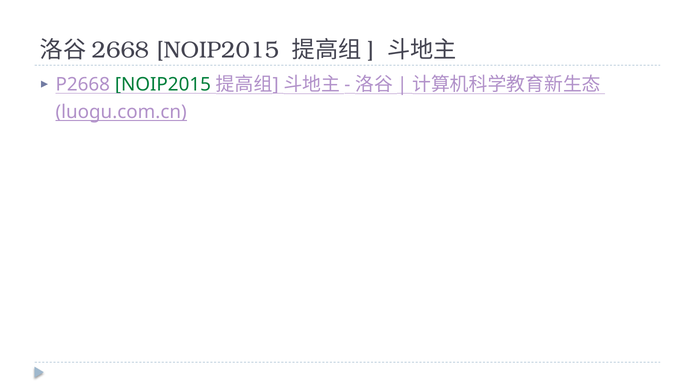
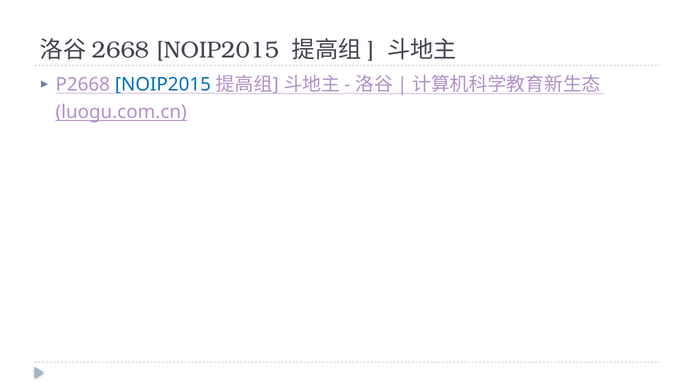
NOIP2015 at (163, 85) colour: green -> blue
